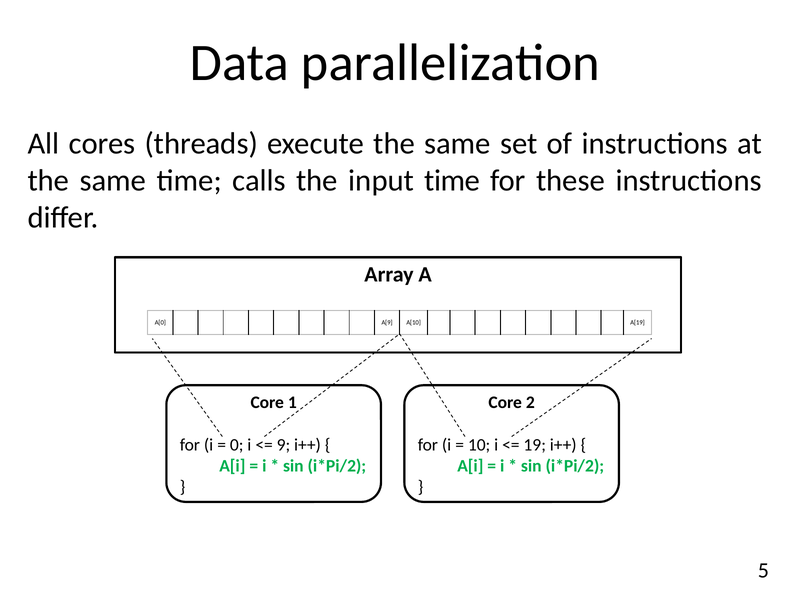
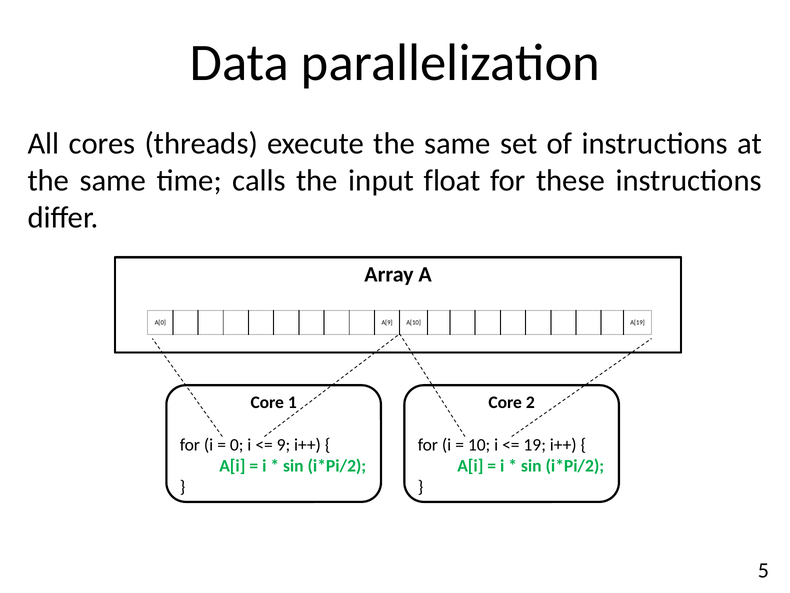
input time: time -> float
